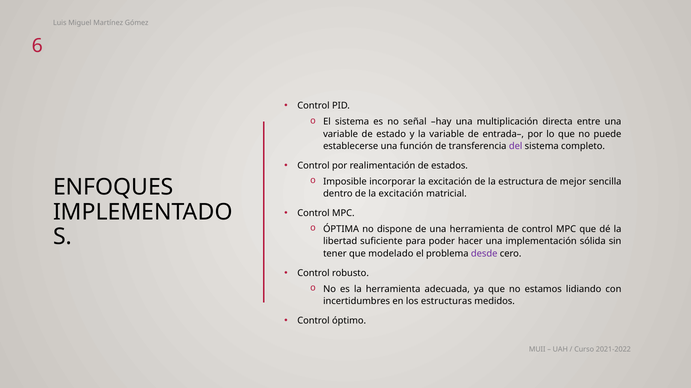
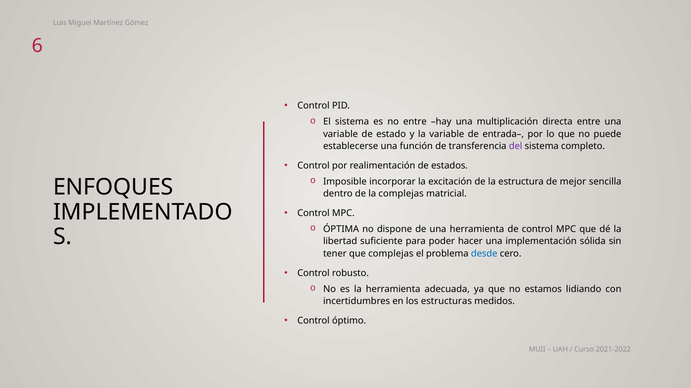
no señal: señal -> entre
de la excitación: excitación -> complejas
que modelado: modelado -> complejas
desde colour: purple -> blue
